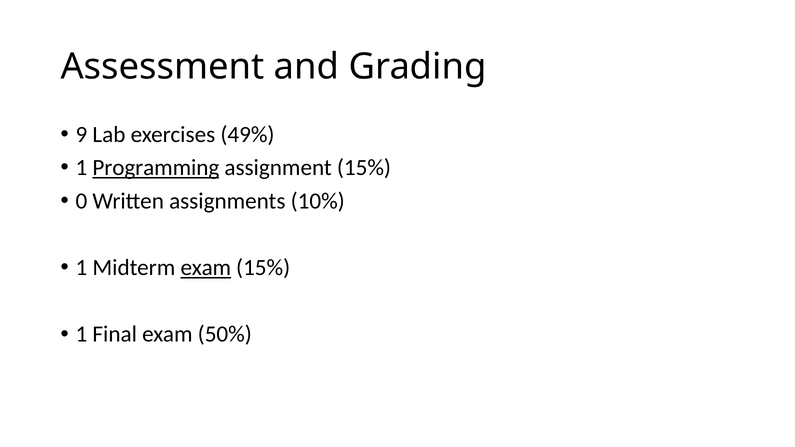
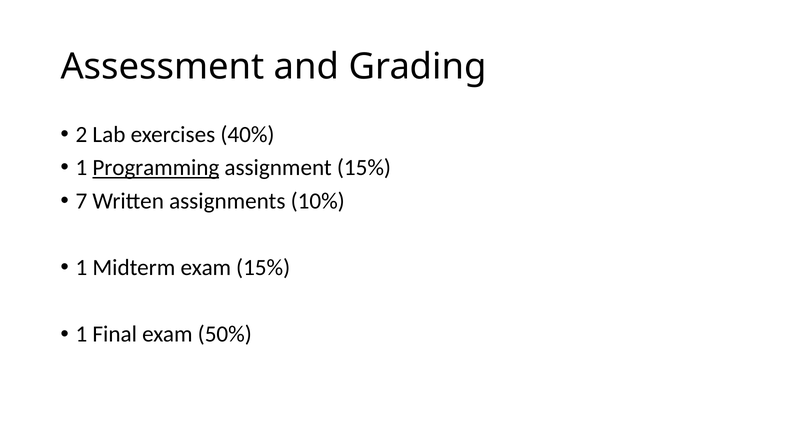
9: 9 -> 2
49%: 49% -> 40%
0: 0 -> 7
exam at (206, 268) underline: present -> none
